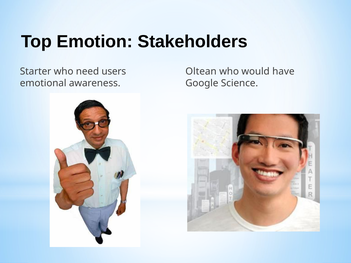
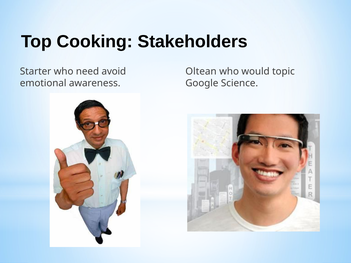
Emotion: Emotion -> Cooking
users: users -> avoid
have: have -> topic
